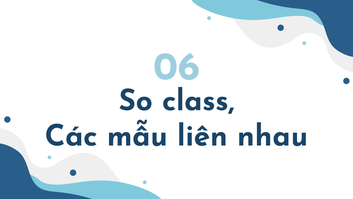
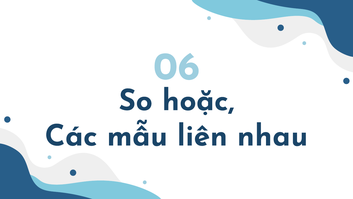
class: class -> hoặc
